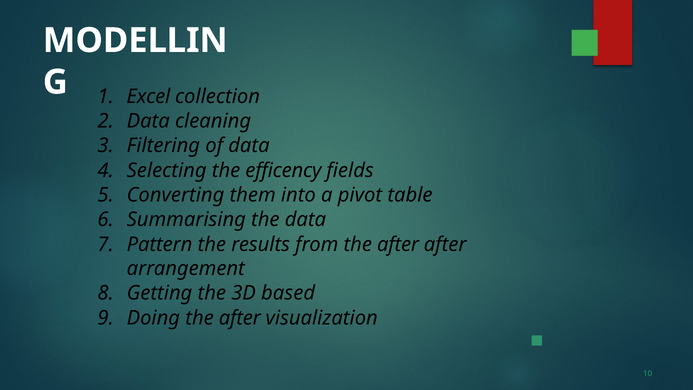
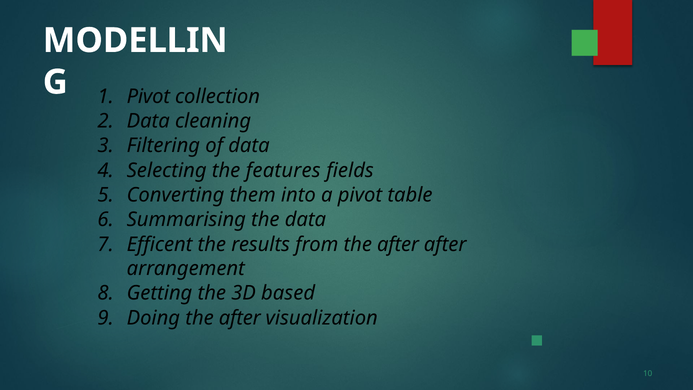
Excel at (148, 96): Excel -> Pivot
efficency: efficency -> features
Pattern: Pattern -> Efficent
